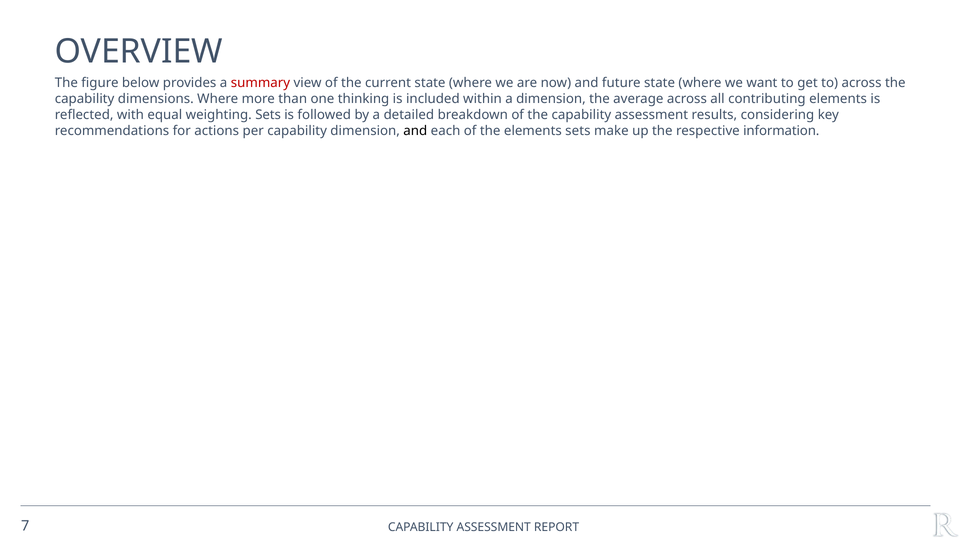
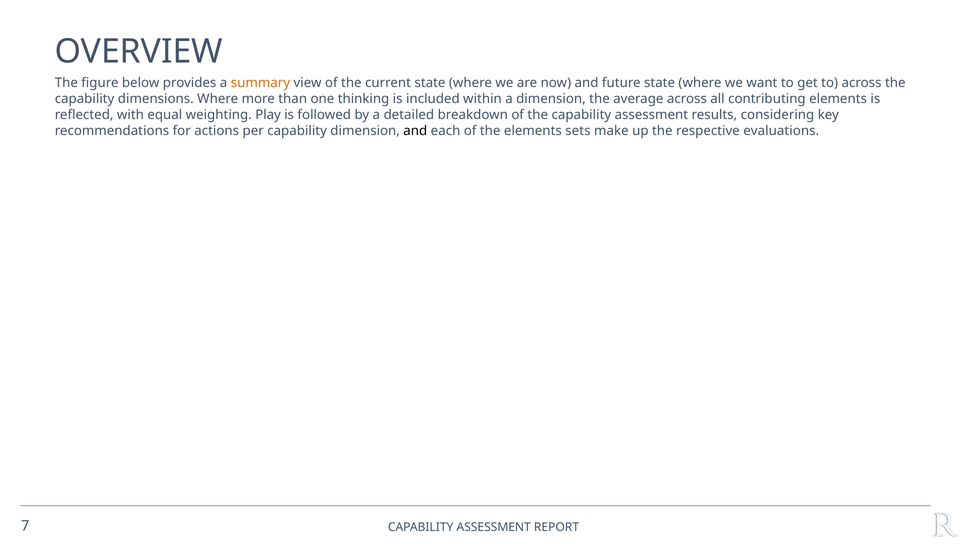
summary colour: red -> orange
weighting Sets: Sets -> Play
information: information -> evaluations
